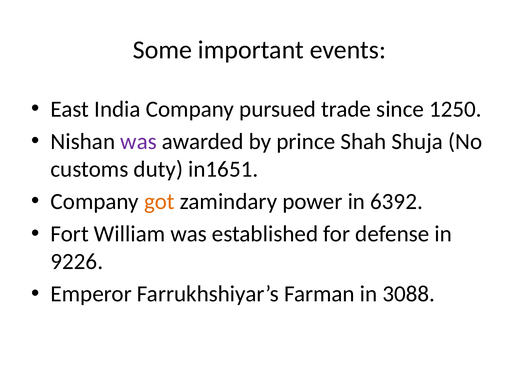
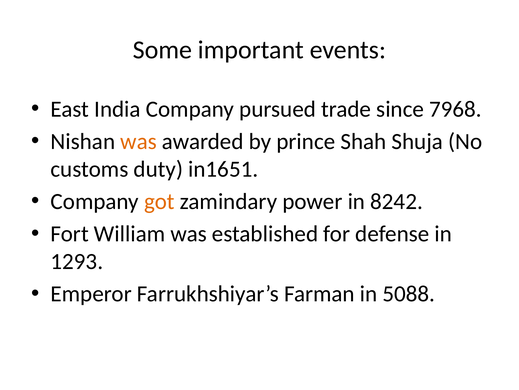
1250: 1250 -> 7968
was at (139, 141) colour: purple -> orange
6392: 6392 -> 8242
9226: 9226 -> 1293
3088: 3088 -> 5088
